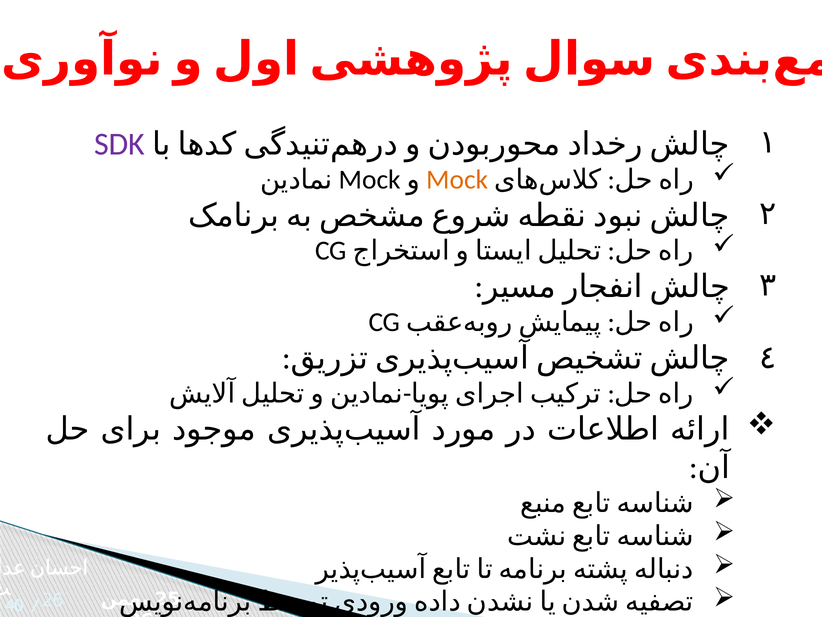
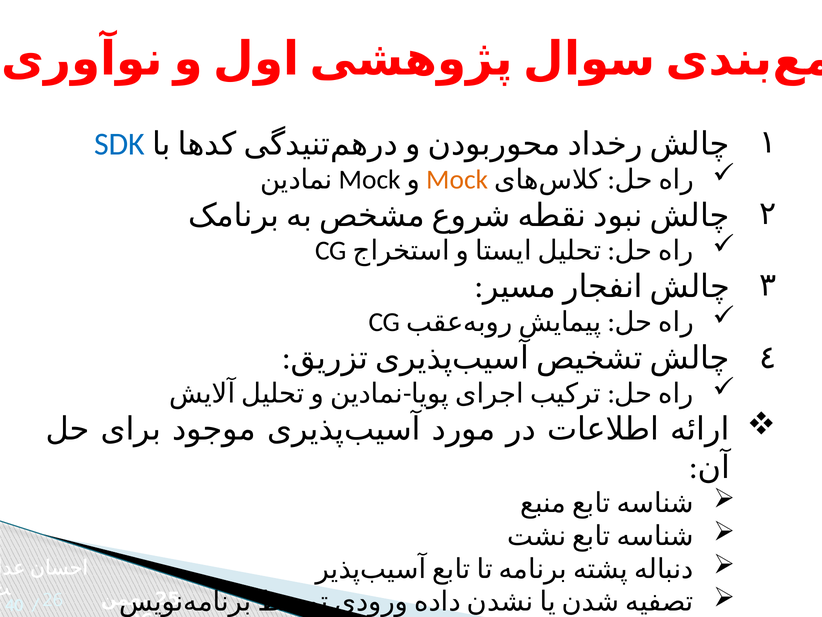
SDK colour: purple -> blue
